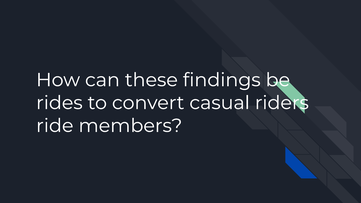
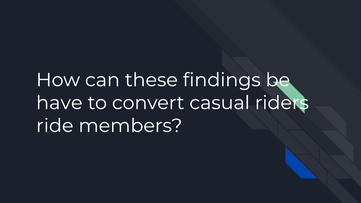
rides: rides -> have
